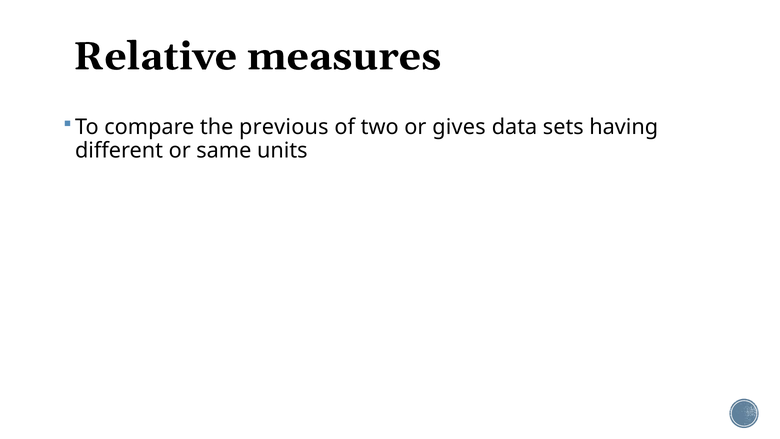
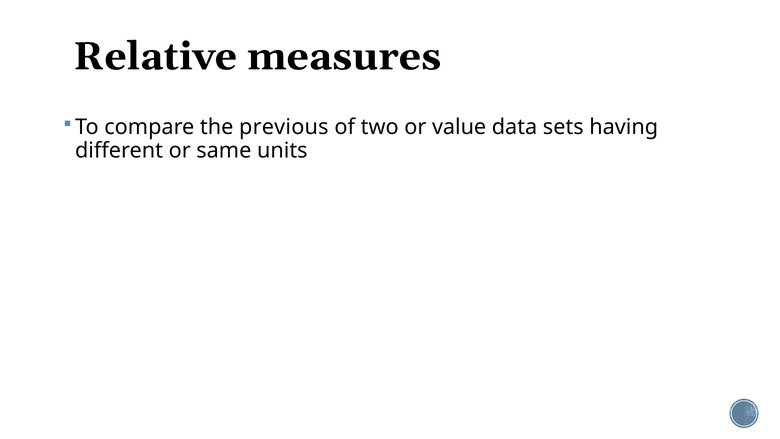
gives: gives -> value
